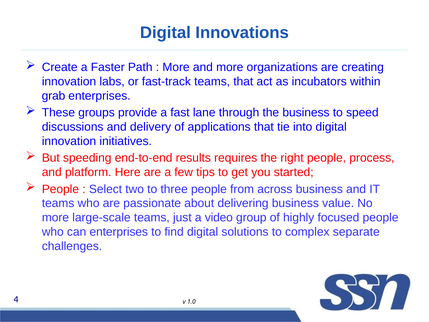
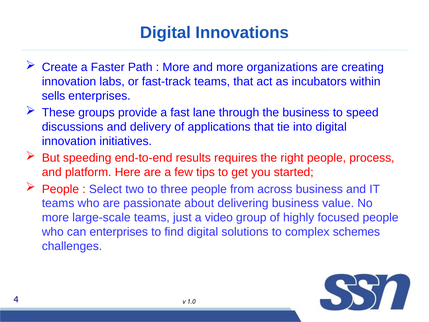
grab: grab -> sells
separate: separate -> schemes
